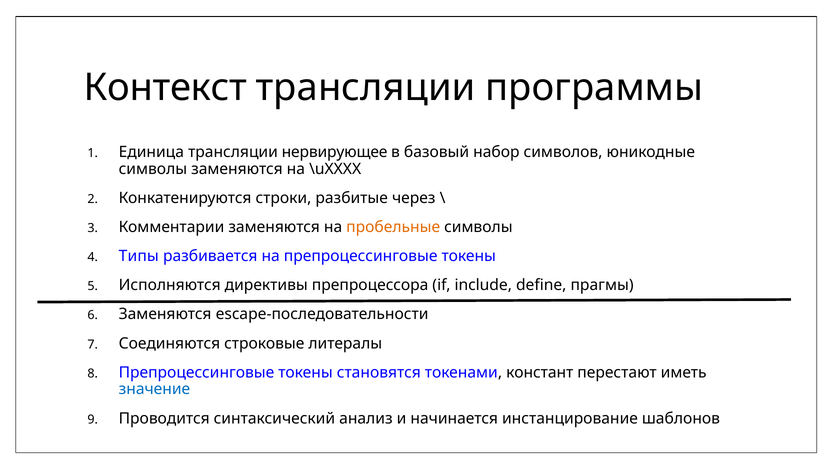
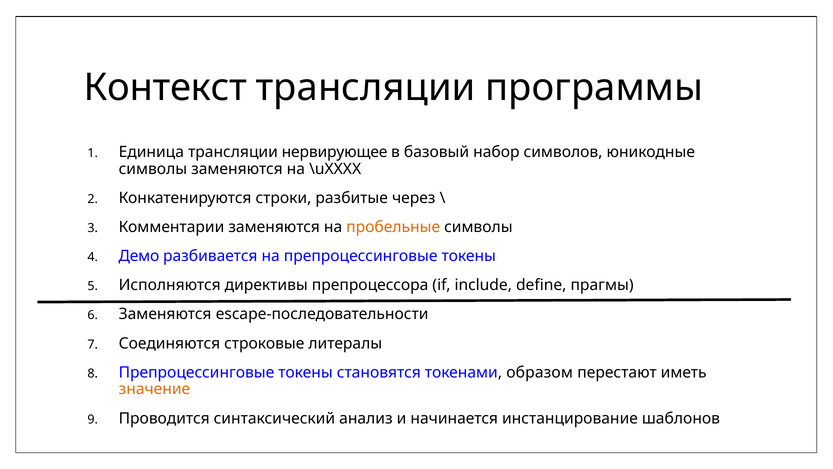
Типы: Типы -> Демо
констант: констант -> образом
значение colour: blue -> orange
